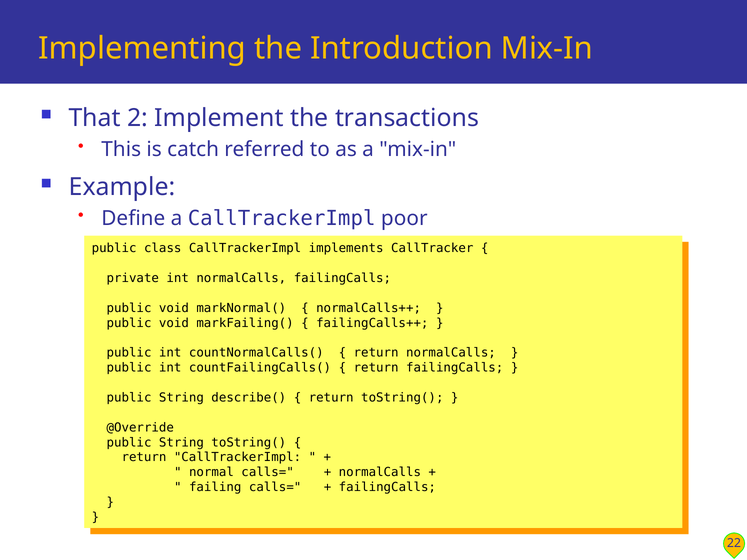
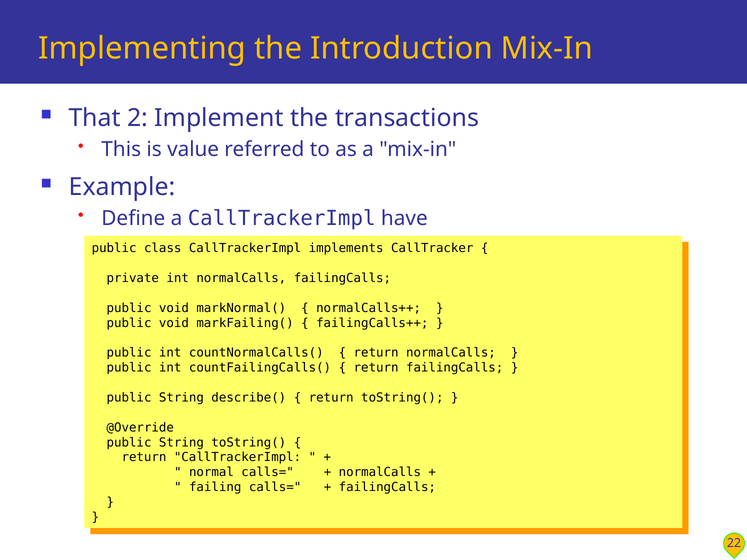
catch: catch -> value
poor: poor -> have
